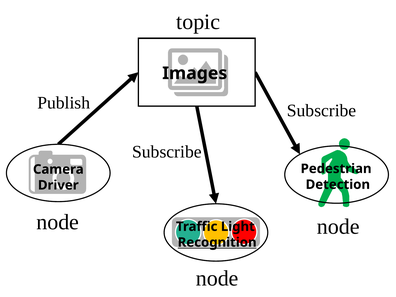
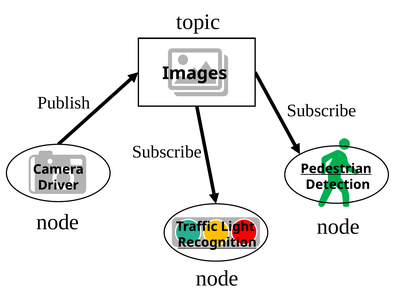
Pedestrian underline: none -> present
